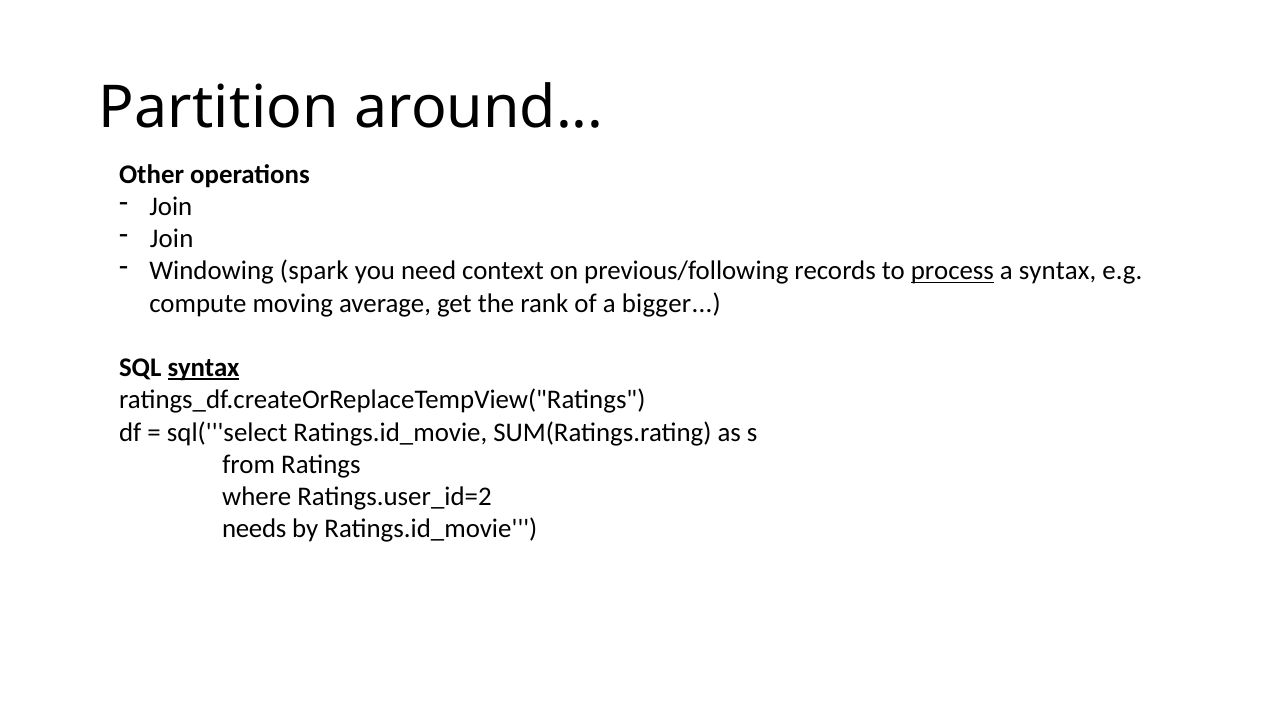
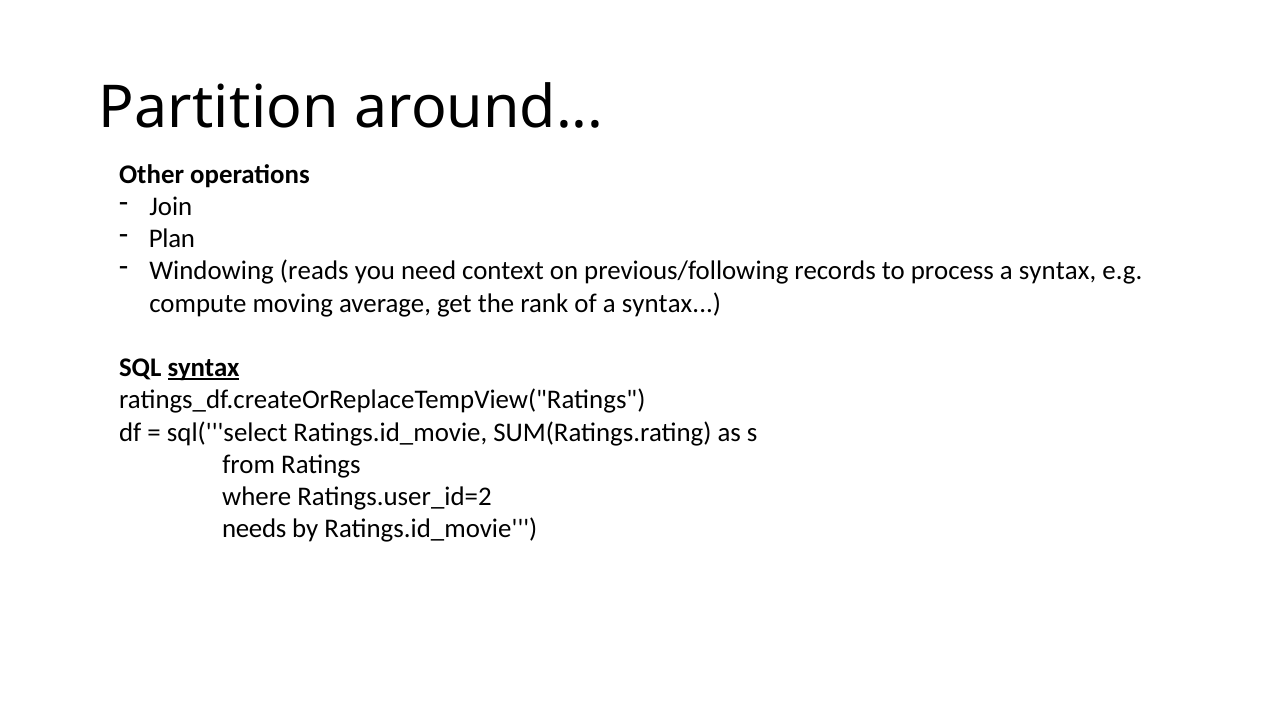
Join at (172, 239): Join -> Plan
spark: spark -> reads
process underline: present -> none
of a bigger: bigger -> syntax
